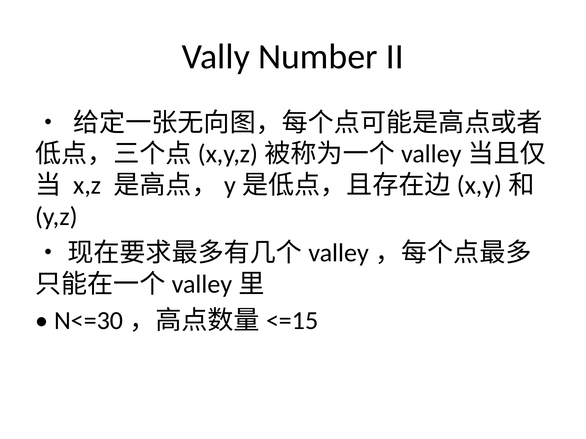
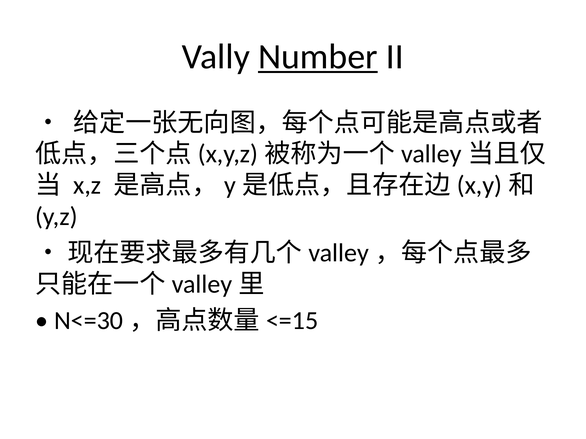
Number underline: none -> present
